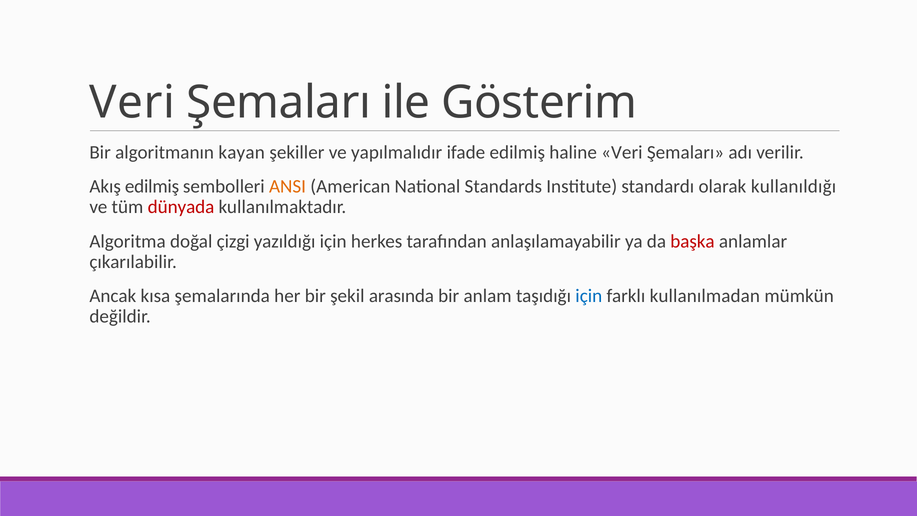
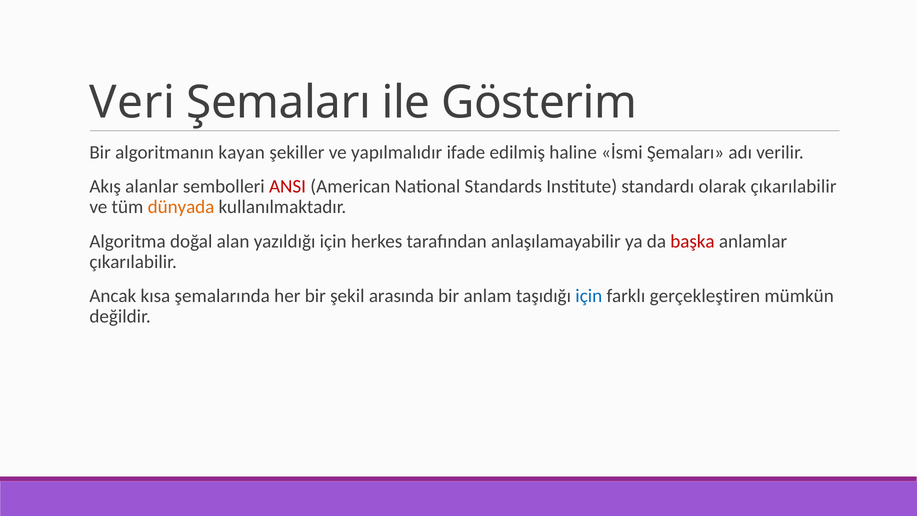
haline Veri: Veri -> İsmi
Akış edilmiş: edilmiş -> alanlar
ANSI colour: orange -> red
olarak kullanıldığı: kullanıldığı -> çıkarılabilir
dünyada colour: red -> orange
çizgi: çizgi -> alan
kullanılmadan: kullanılmadan -> gerçekleştiren
